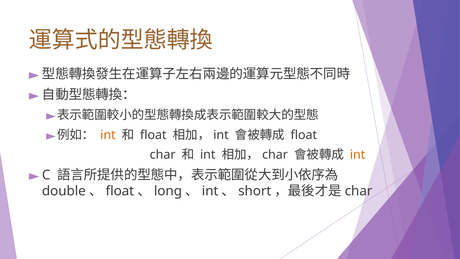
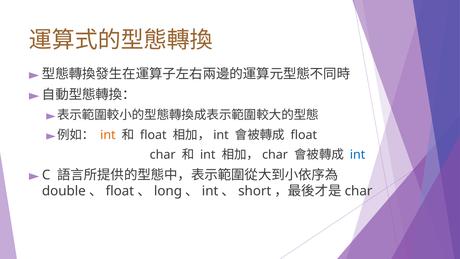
int at (358, 155) colour: orange -> blue
